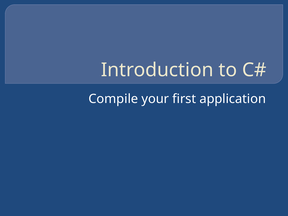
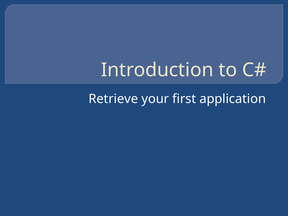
Compile: Compile -> Retrieve
